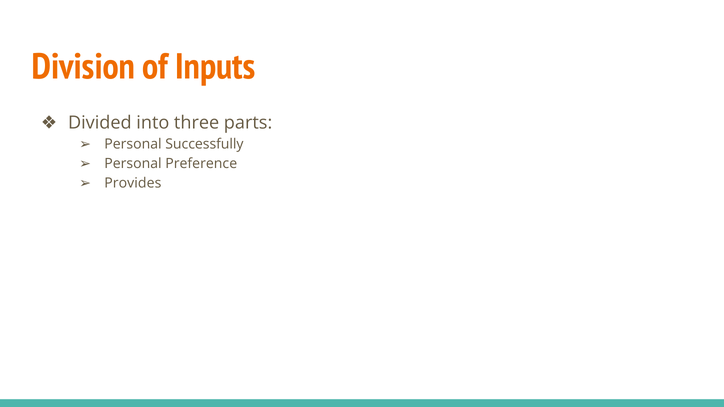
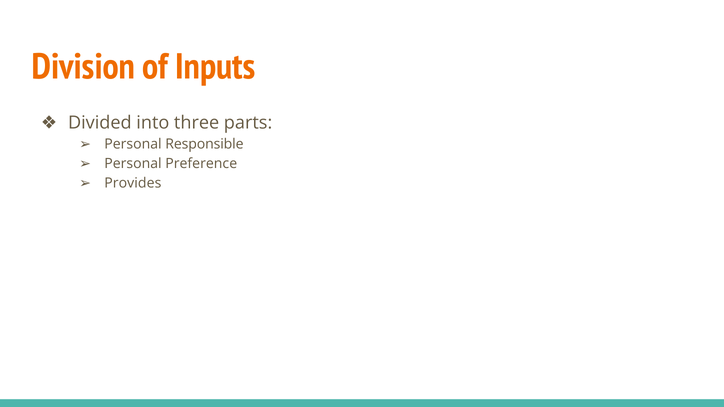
Successfully: Successfully -> Responsible
